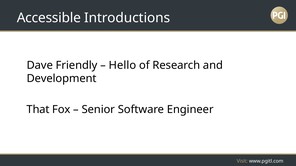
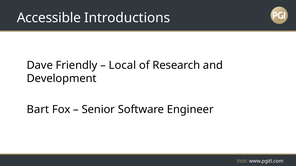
Hello: Hello -> Local
That: That -> Bart
